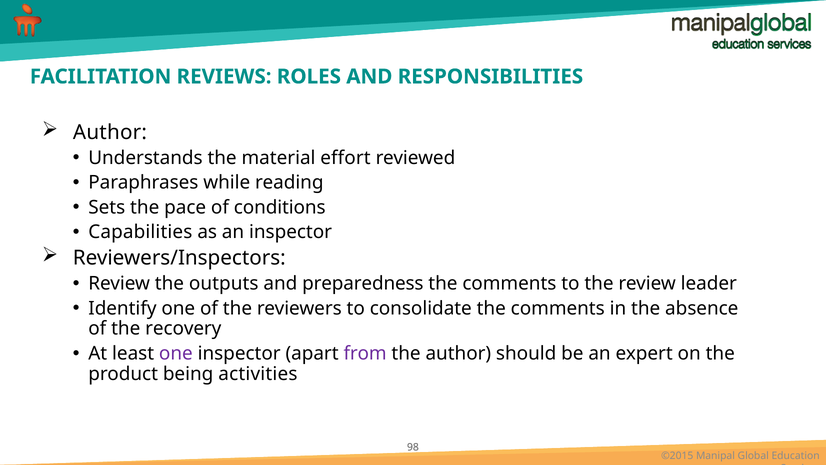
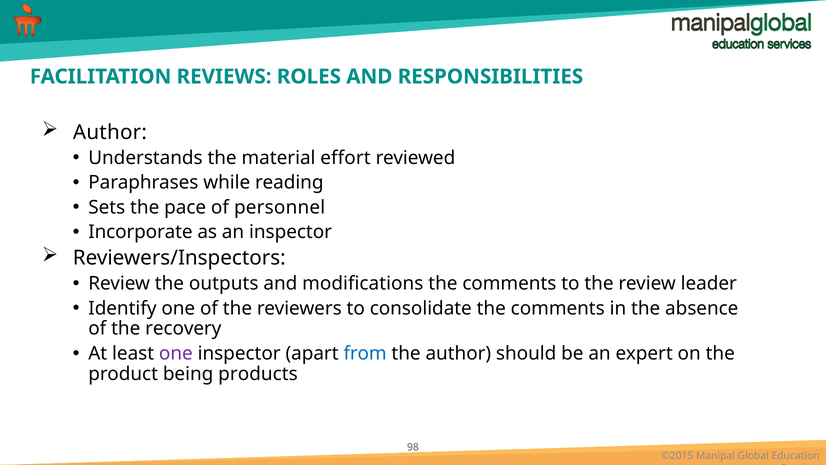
conditions: conditions -> personnel
Capabilities: Capabilities -> Incorporate
preparedness: preparedness -> modifications
from colour: purple -> blue
activities: activities -> products
